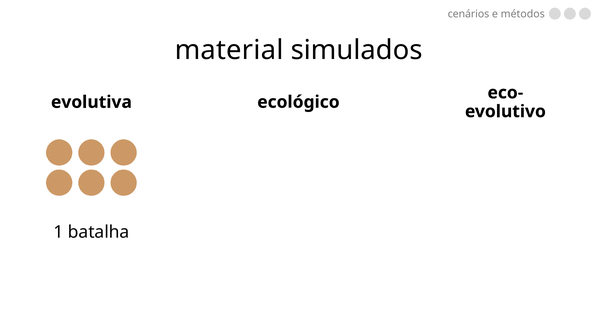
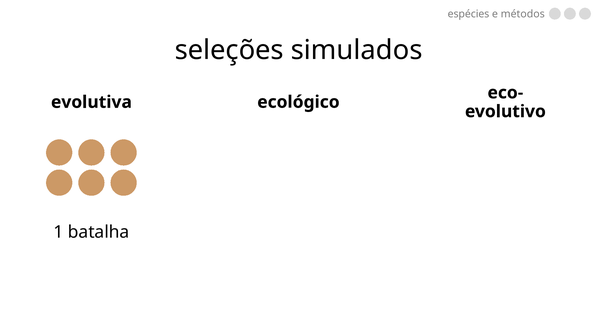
cenários: cenários -> espécies
material: material -> seleções
